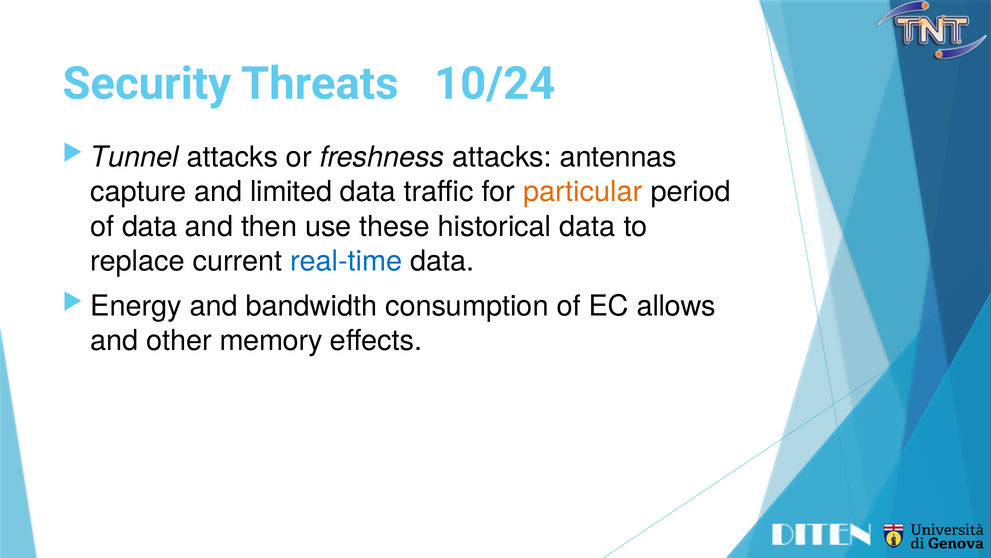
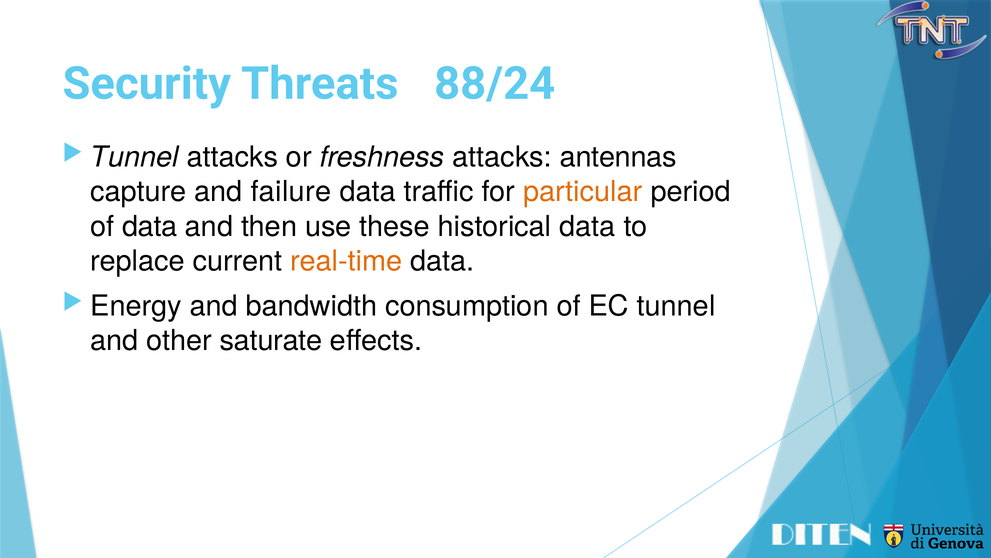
10/24: 10/24 -> 88/24
limited: limited -> failure
real-time colour: blue -> orange
EC allows: allows -> tunnel
memory: memory -> saturate
